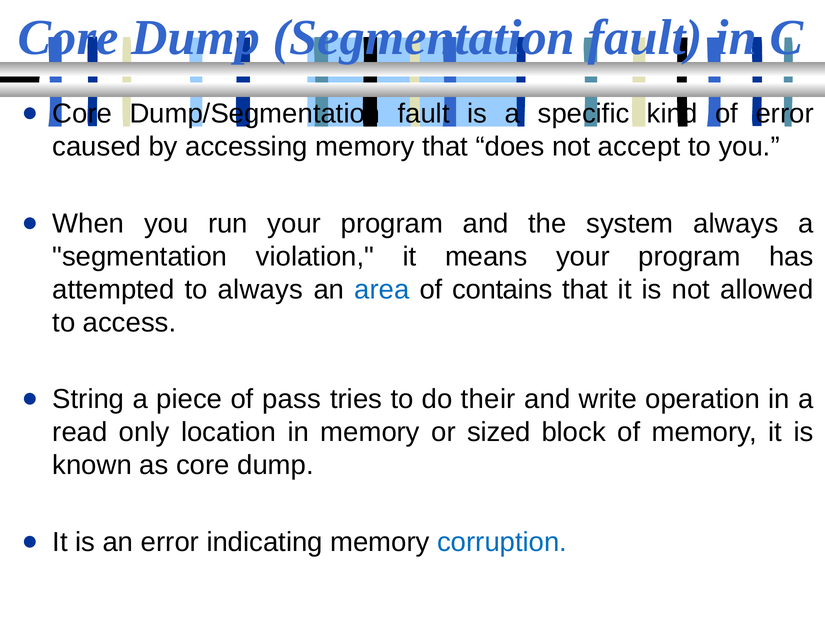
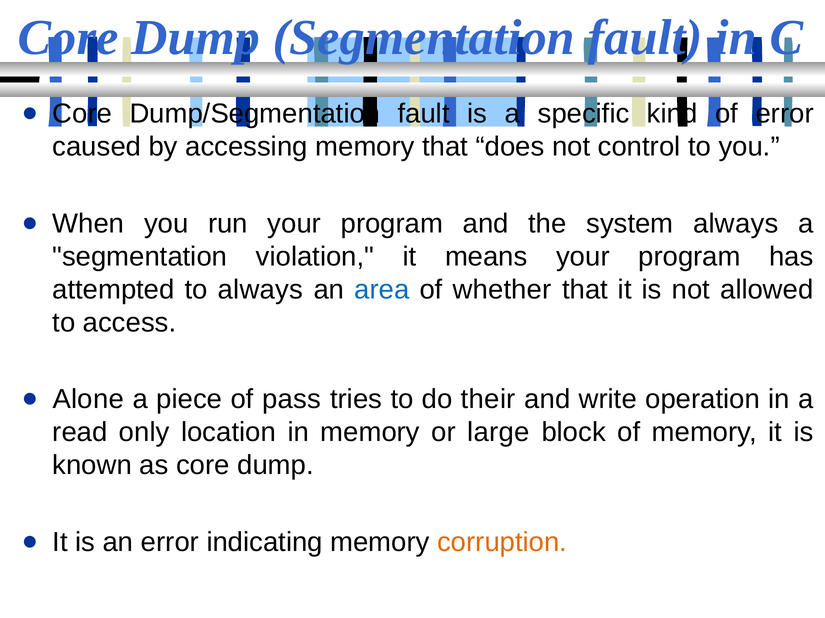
accept: accept -> control
contains: contains -> whether
String: String -> Alone
sized: sized -> large
corruption colour: blue -> orange
